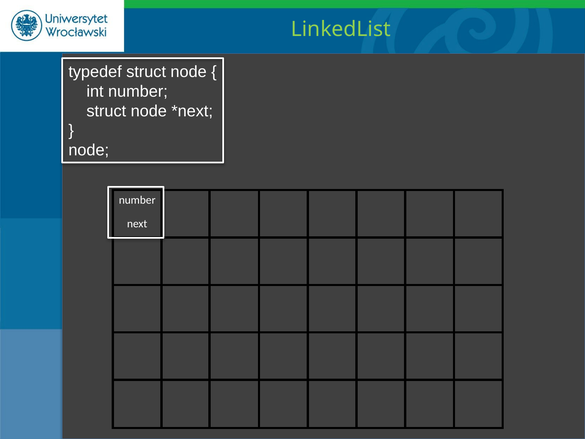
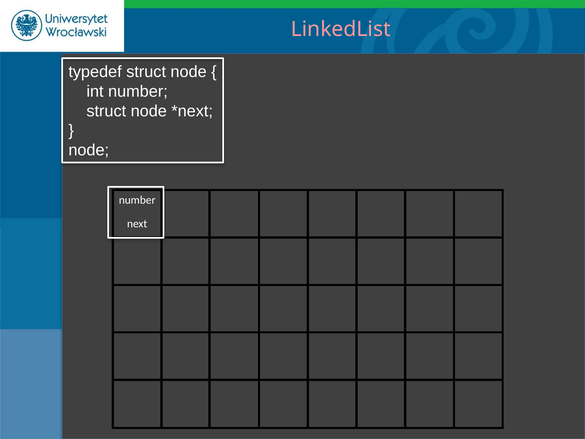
LinkedList colour: light green -> pink
